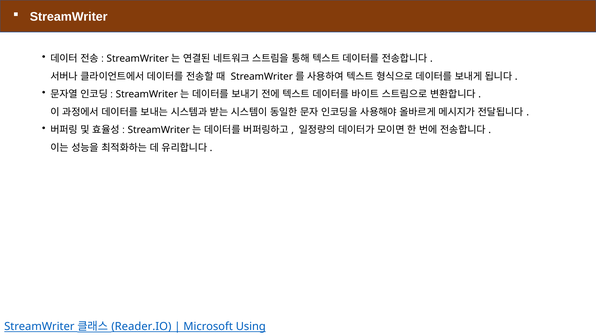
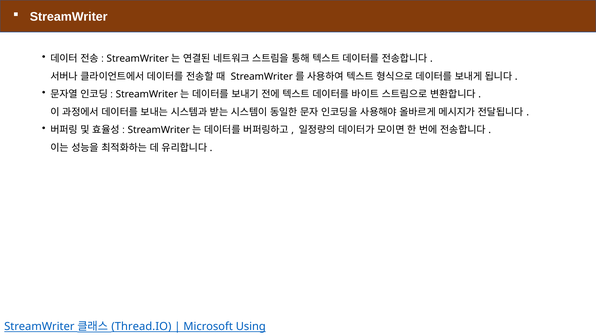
Reader.IO: Reader.IO -> Thread.IO
